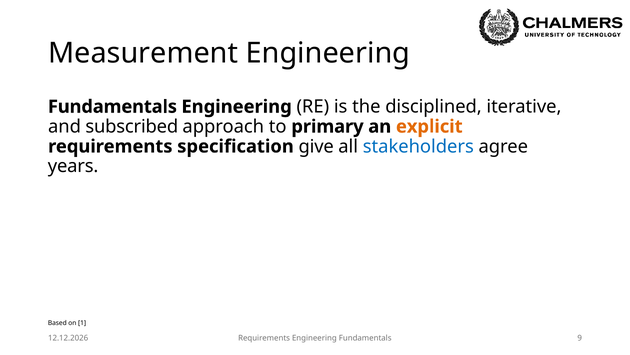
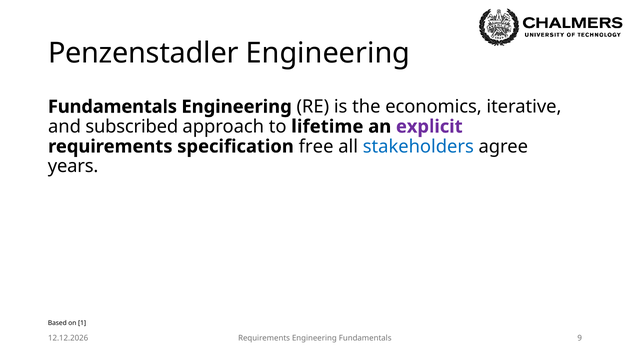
Measurement: Measurement -> Penzenstadler
disciplined: disciplined -> economics
primary: primary -> lifetime
explicit colour: orange -> purple
give: give -> free
